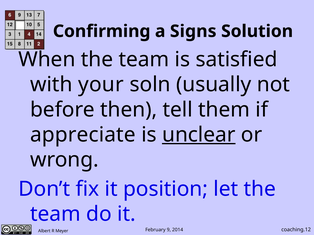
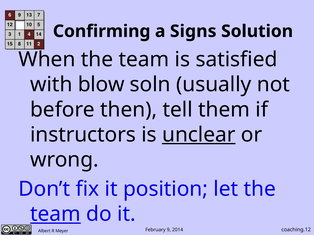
your: your -> blow
appreciate: appreciate -> instructors
team at (55, 215) underline: none -> present
